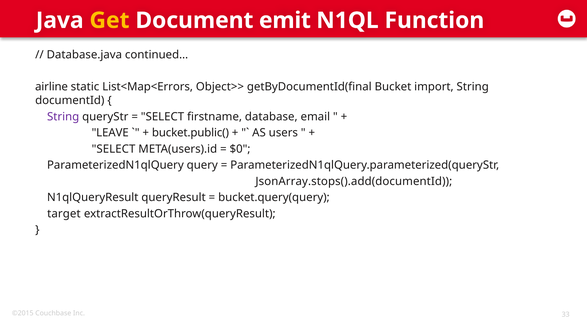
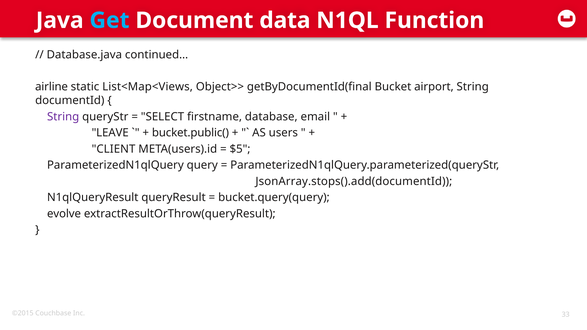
Get colour: yellow -> light blue
emit: emit -> data
List<Map<Errors: List<Map<Errors -> List<Map<Views
import: import -> airport
SELECT at (114, 149): SELECT -> CLIENT
$0: $0 -> $5
target: target -> evolve
